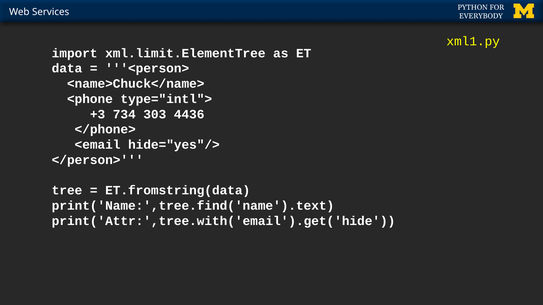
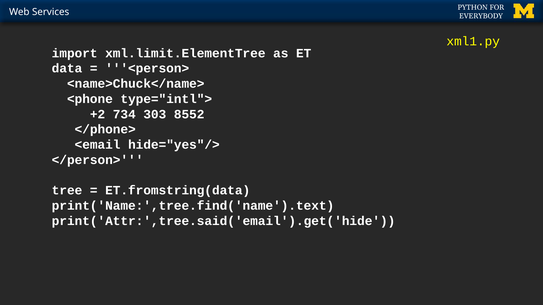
+3: +3 -> +2
4436: 4436 -> 8552
print('Attr:',tree.with('email').get('hide: print('Attr:',tree.with('email').get('hide -> print('Attr:',tree.said('email').get('hide
